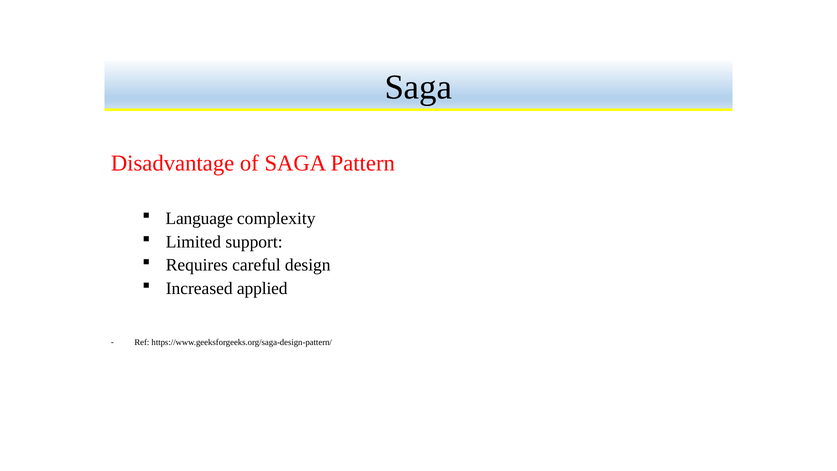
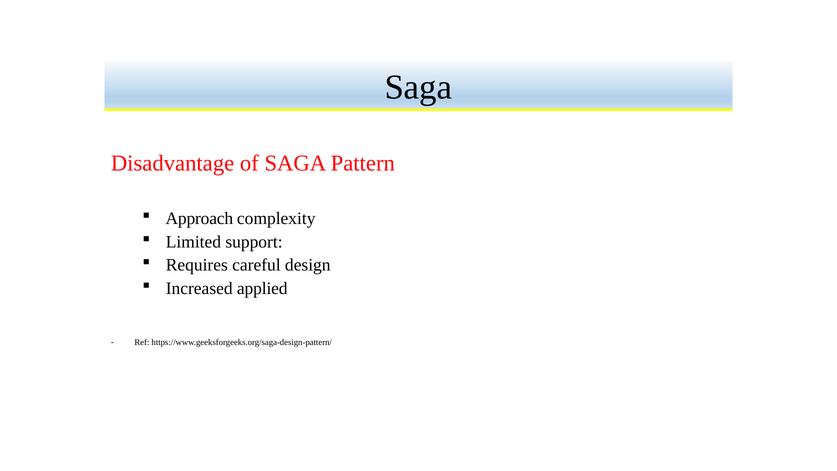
Language: Language -> Approach
